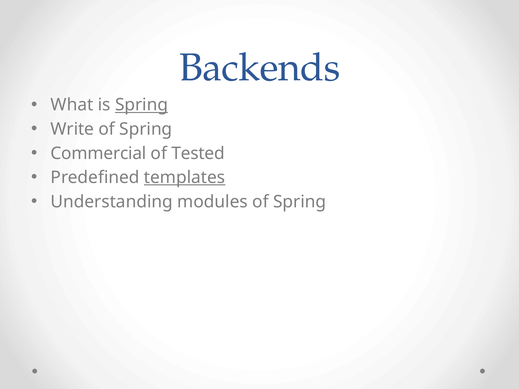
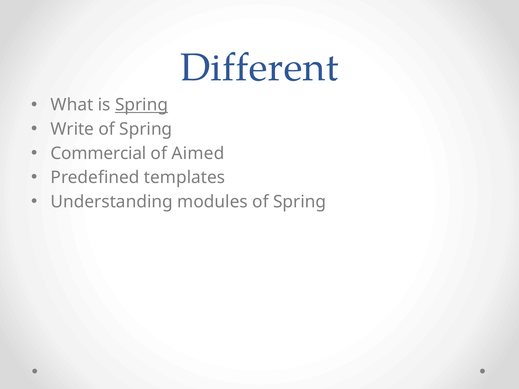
Backends: Backends -> Different
Tested: Tested -> Aimed
templates underline: present -> none
